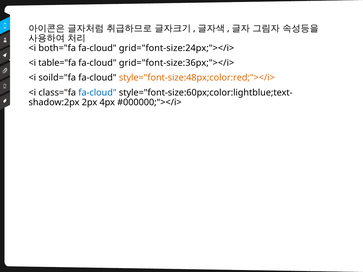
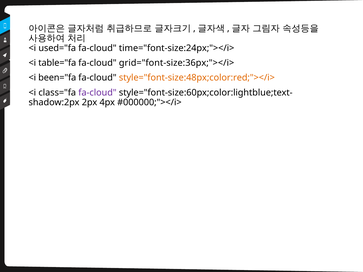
both="fa: both="fa -> used="fa
grid="font-size:24px;"></i>: grid="font-size:24px;"></i> -> time="font-size:24px;"></i>
soild="fa: soild="fa -> been="fa
fa-cloud at (97, 93) colour: blue -> purple
